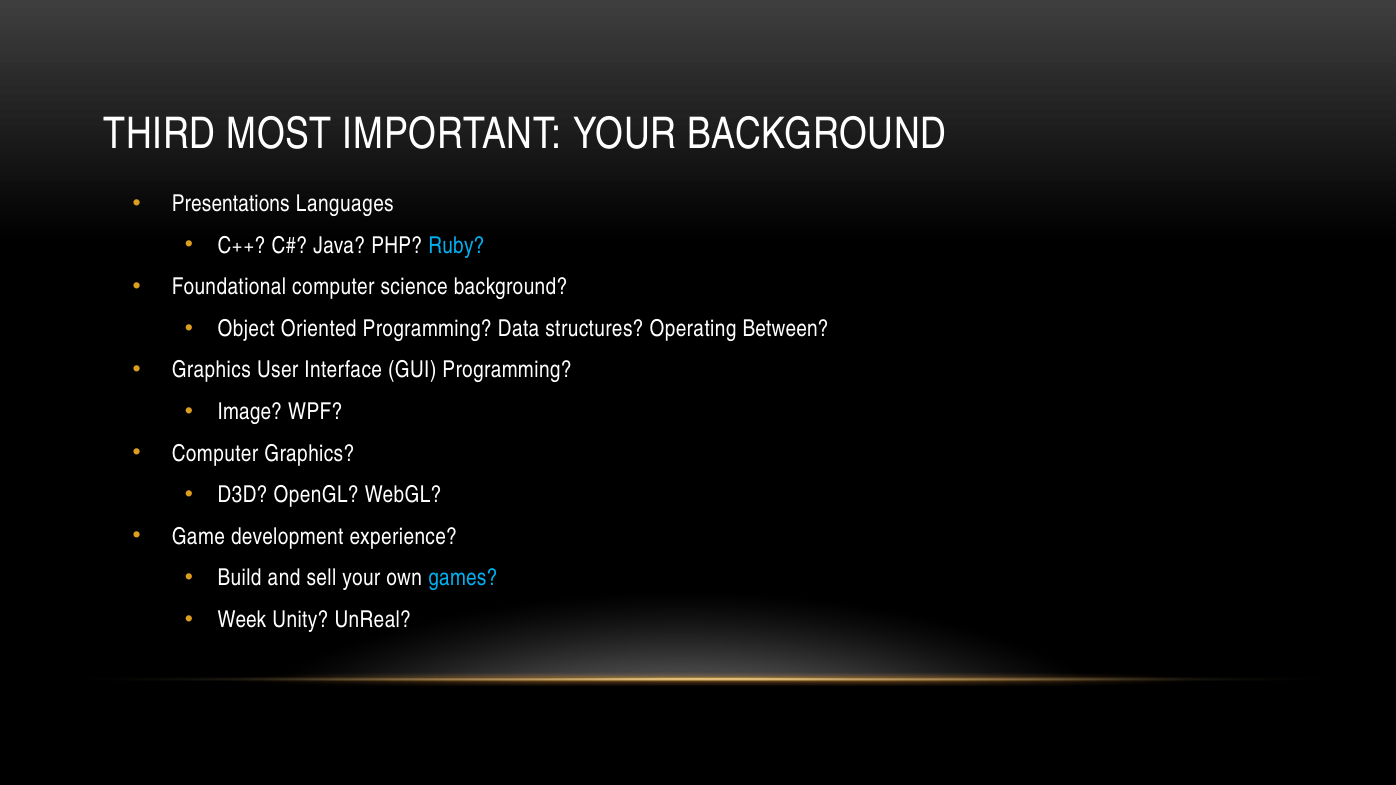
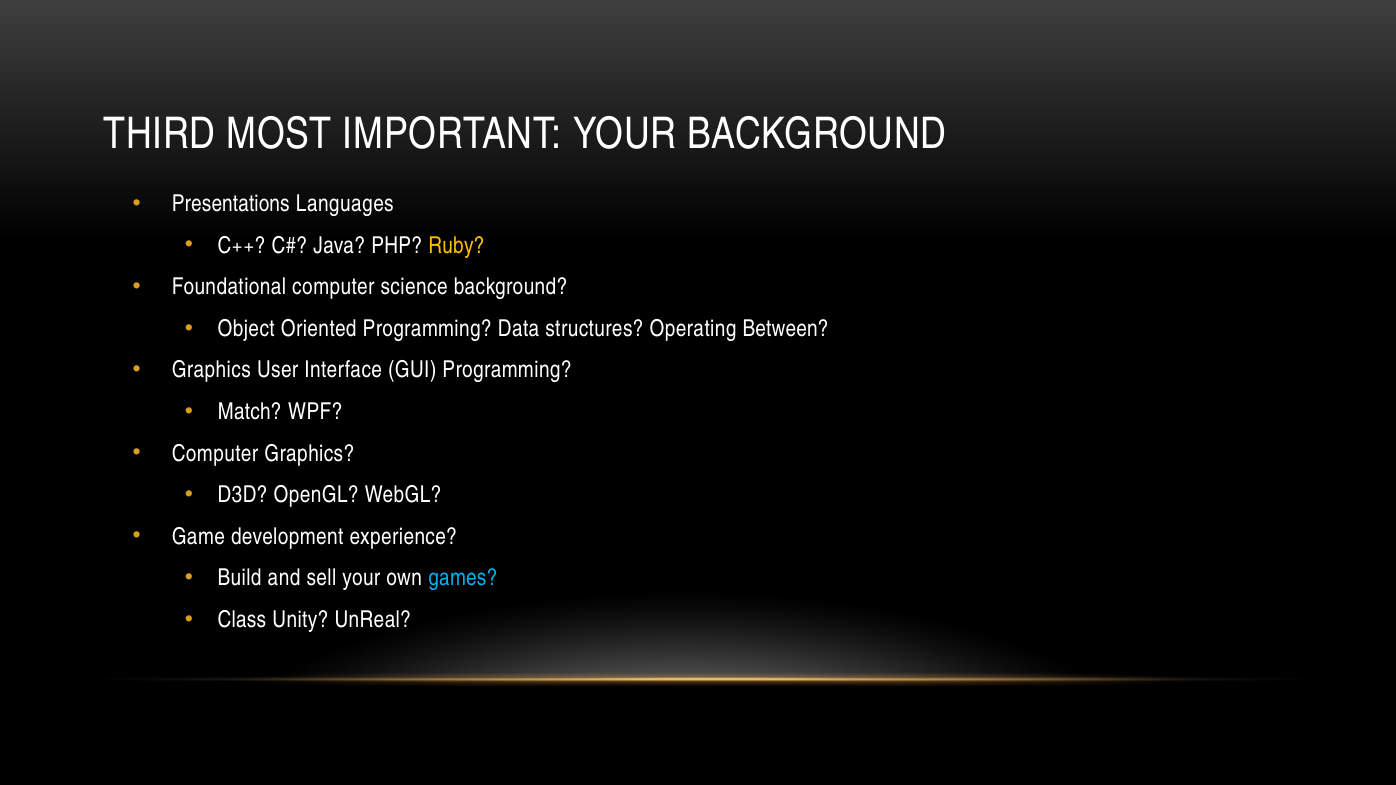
Ruby colour: light blue -> yellow
Image: Image -> Match
Week: Week -> Class
